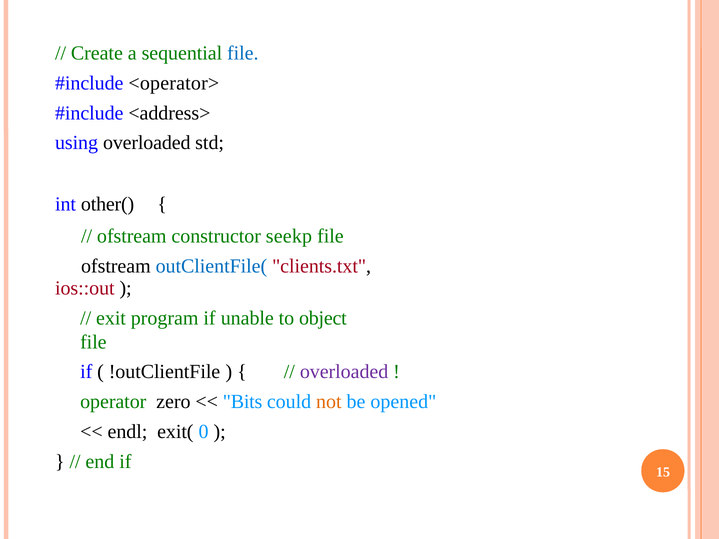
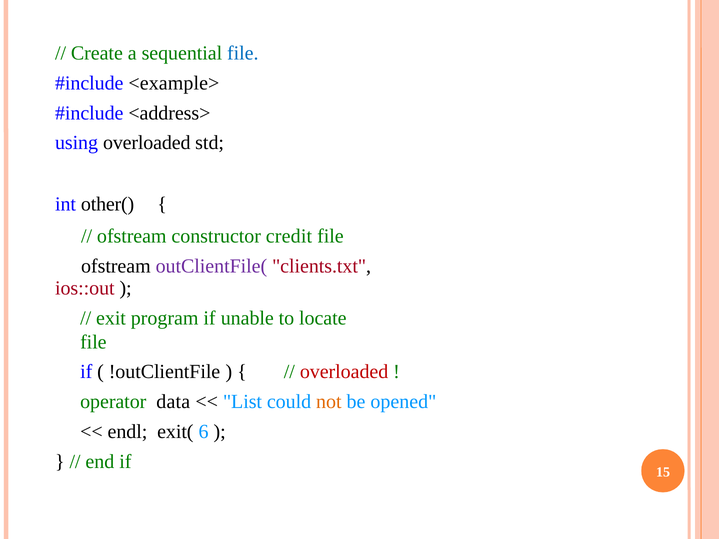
<operator>: <operator> -> <example>
seekp: seekp -> credit
outClientFile( colour: blue -> purple
object: object -> locate
overloaded at (344, 372) colour: purple -> red
zero: zero -> data
Bits: Bits -> List
0: 0 -> 6
